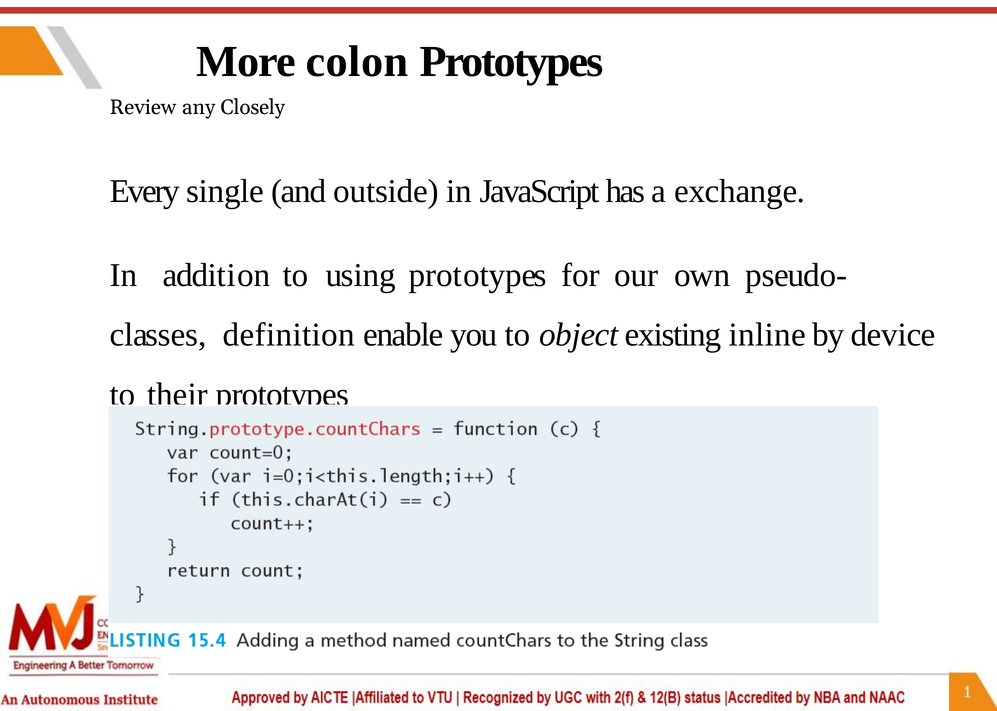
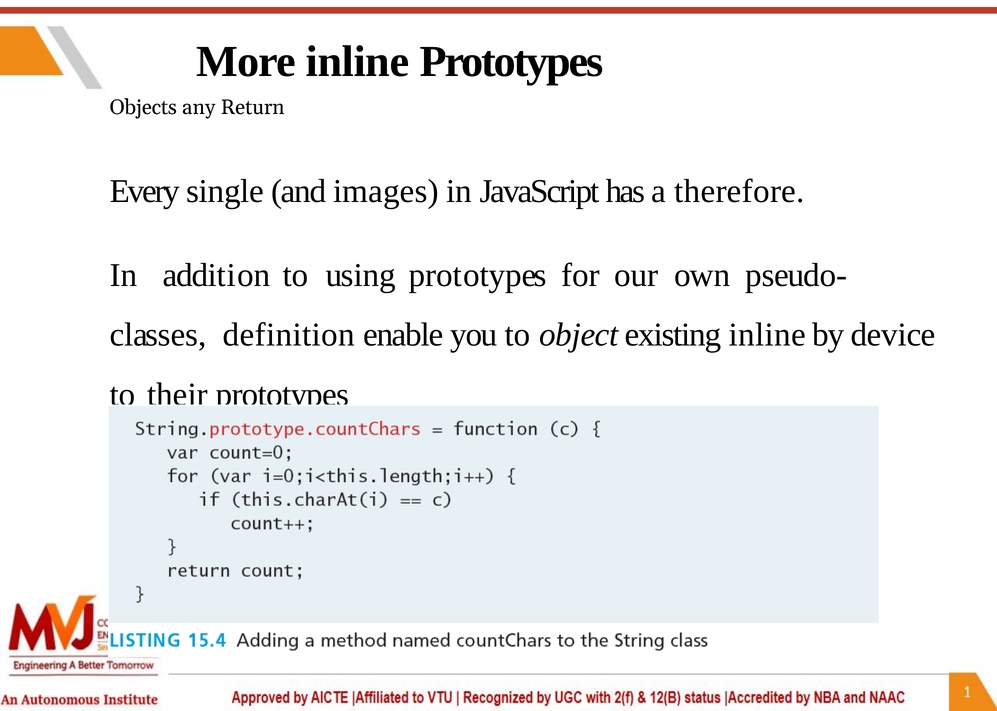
More colon: colon -> inline
Review: Review -> Objects
Closely: Closely -> Return
outside: outside -> images
exchange: exchange -> therefore
